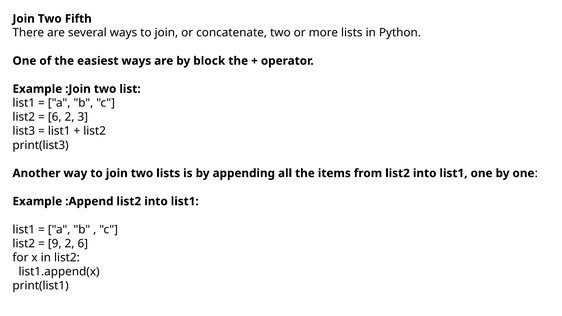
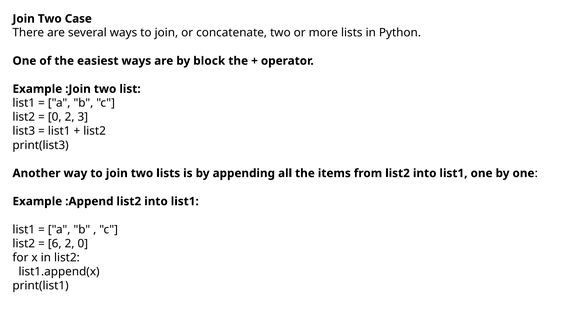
Fifth: Fifth -> Case
6 at (55, 117): 6 -> 0
9: 9 -> 6
2 6: 6 -> 0
